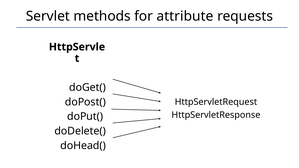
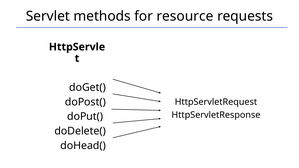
attribute: attribute -> resource
